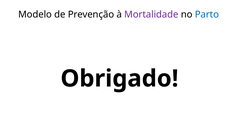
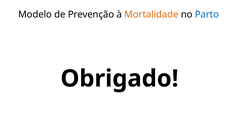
Mortalidade colour: purple -> orange
